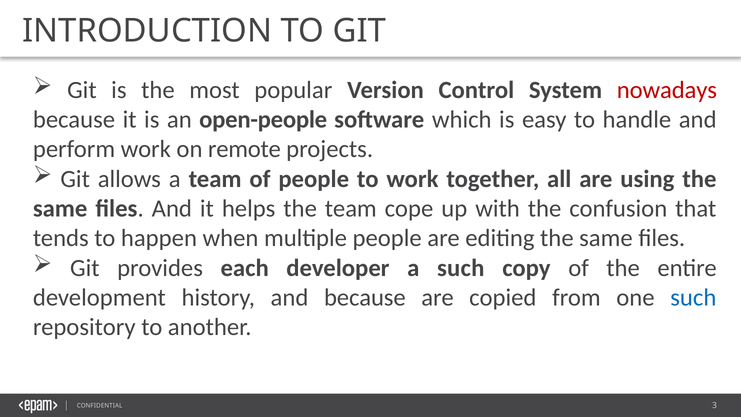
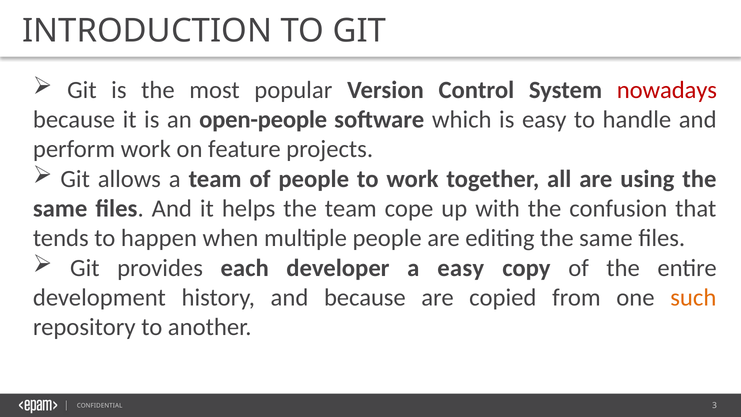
remote: remote -> feature
a such: such -> easy
such at (693, 297) colour: blue -> orange
